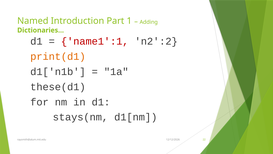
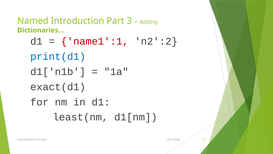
1: 1 -> 3
print(d1 colour: orange -> blue
these(d1: these(d1 -> exact(d1
stays(nm: stays(nm -> least(nm
